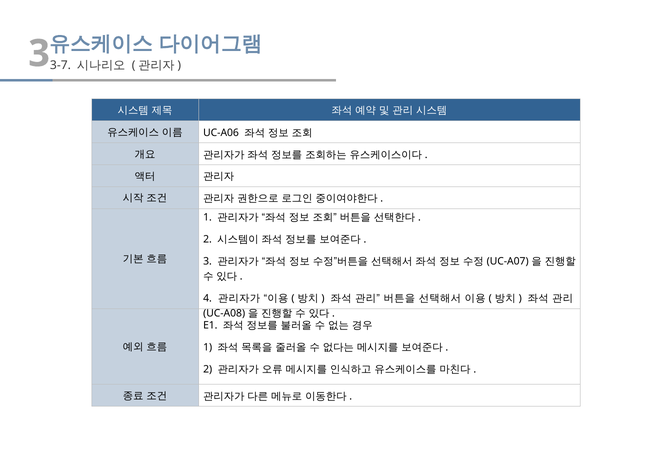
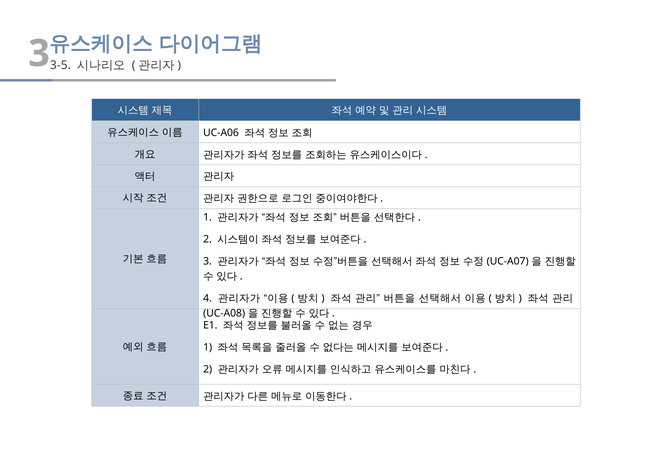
3-7: 3-7 -> 3-5
